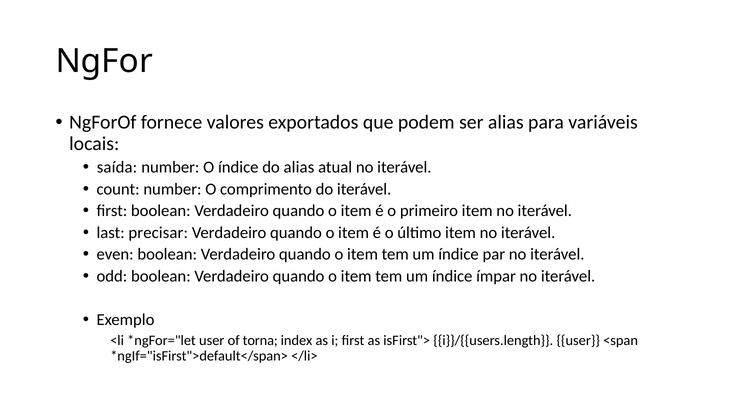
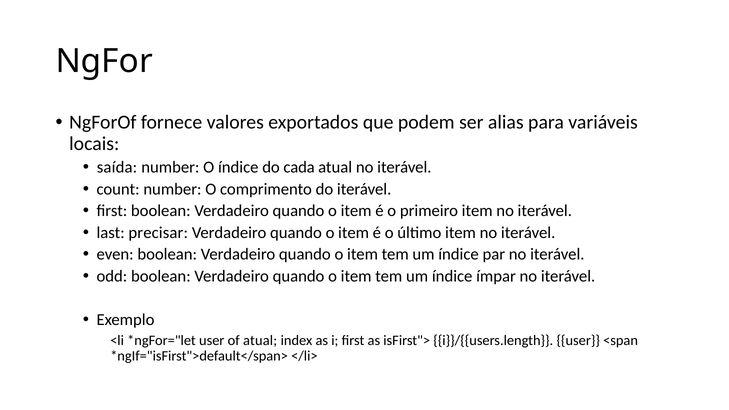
do alias: alias -> cada
of torna: torna -> atual
